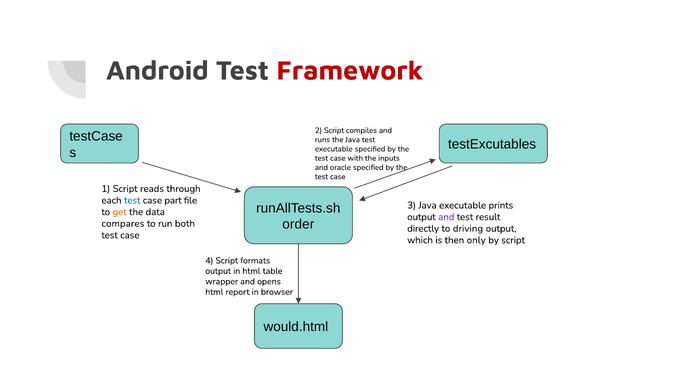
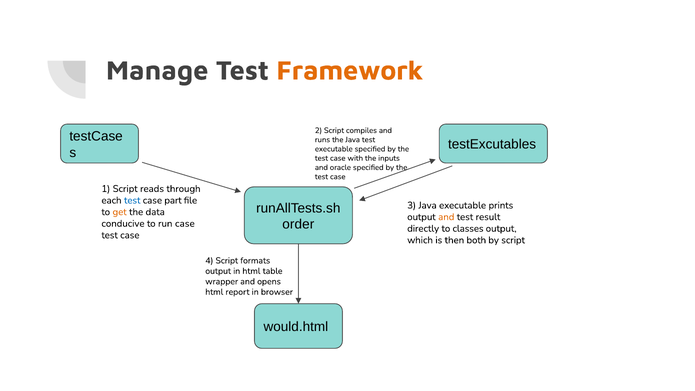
Android: Android -> Manage
Framework colour: red -> orange
and at (446, 217) colour: purple -> orange
compares: compares -> conducive
run both: both -> case
driving: driving -> classes
only: only -> both
